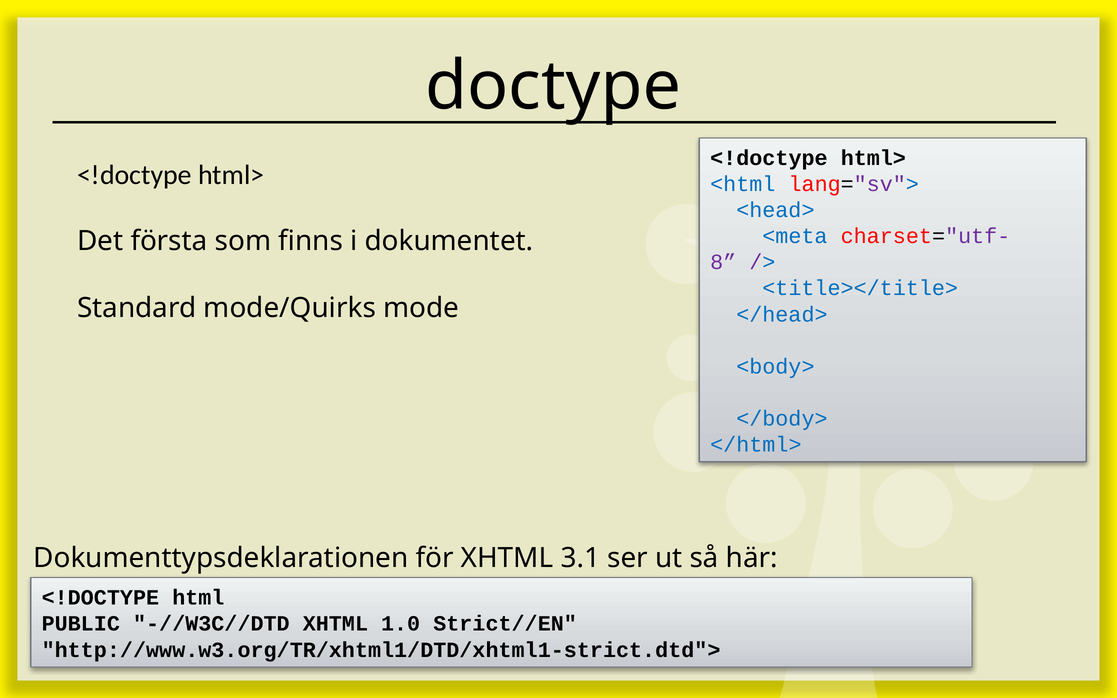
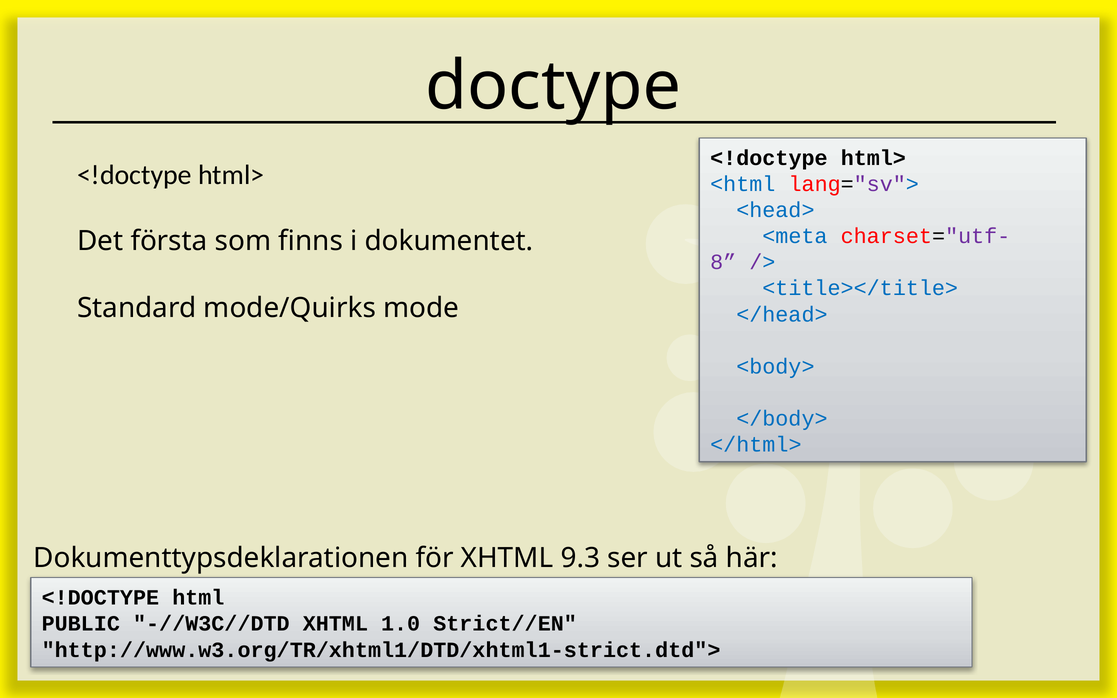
3.1: 3.1 -> 9.3
